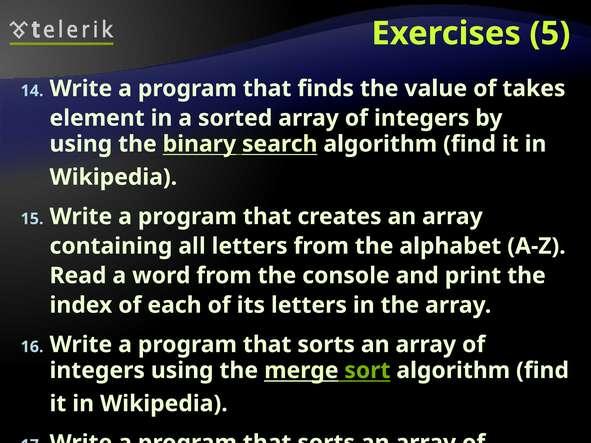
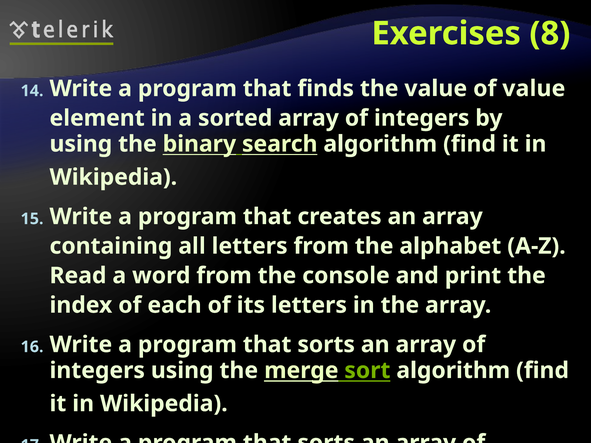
5: 5 -> 8
of takes: takes -> value
